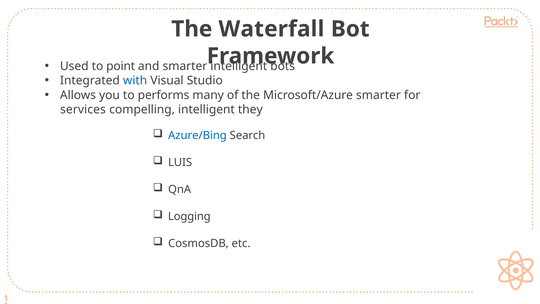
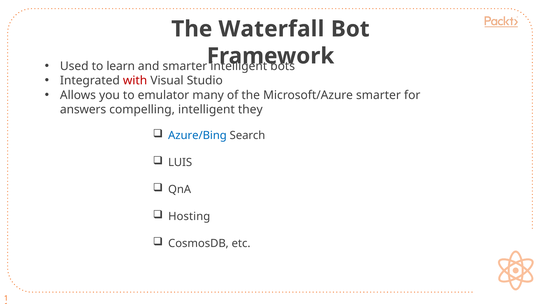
point: point -> learn
with colour: blue -> red
performs: performs -> emulator
services: services -> answers
Logging: Logging -> Hosting
